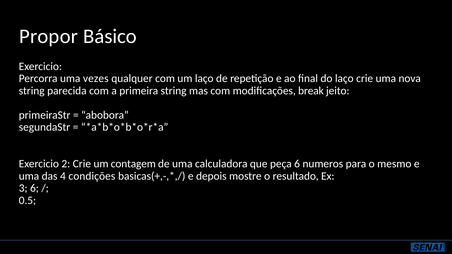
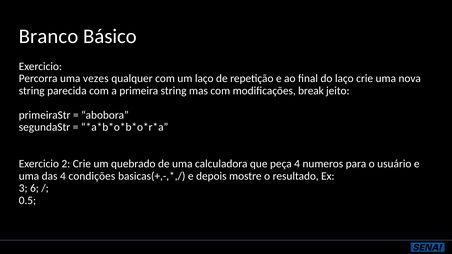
Propor: Propor -> Branco
contagem: contagem -> quebrado
peça 6: 6 -> 4
mesmo: mesmo -> usuário
